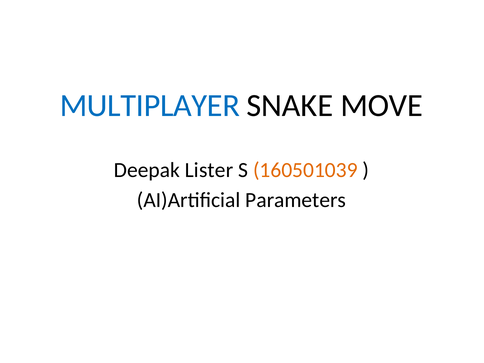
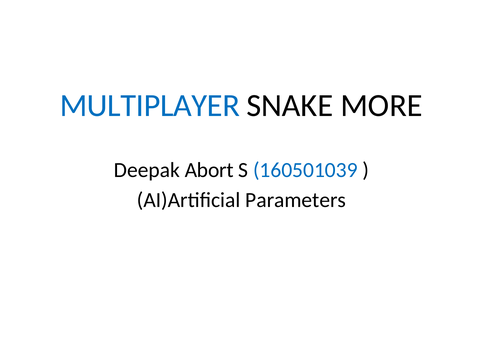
MOVE: MOVE -> MORE
Lister: Lister -> Abort
160501039 colour: orange -> blue
